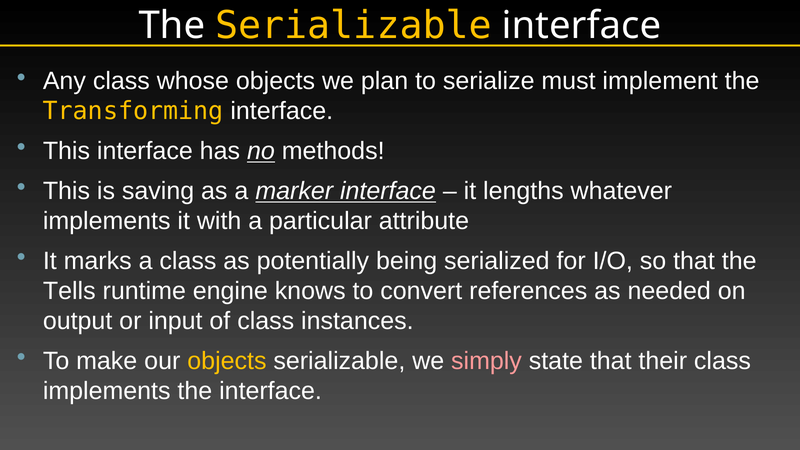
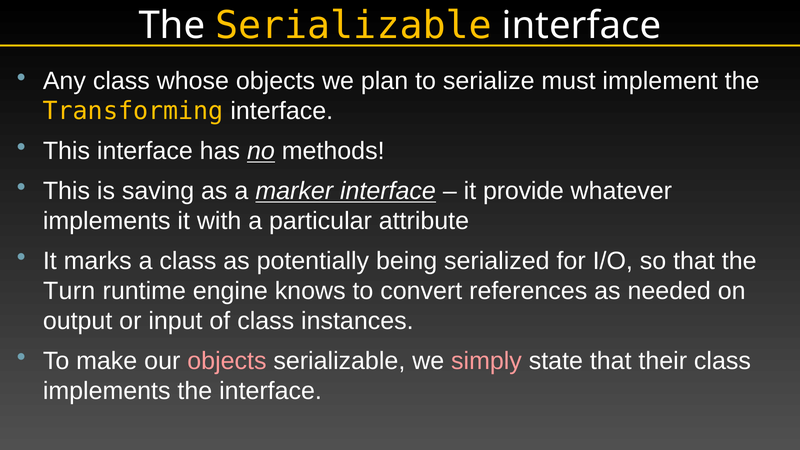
lengths: lengths -> provide
Tells: Tells -> Turn
objects at (227, 361) colour: yellow -> pink
